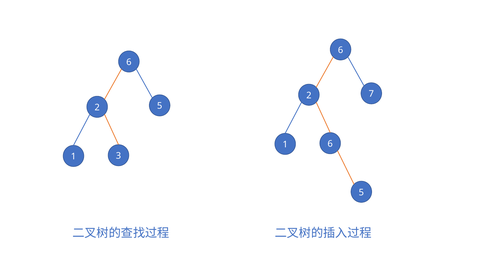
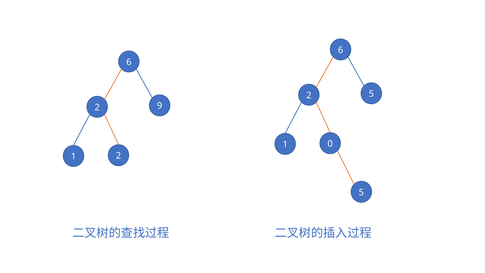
2 7: 7 -> 5
2 5: 5 -> 9
1 6: 6 -> 0
1 3: 3 -> 2
